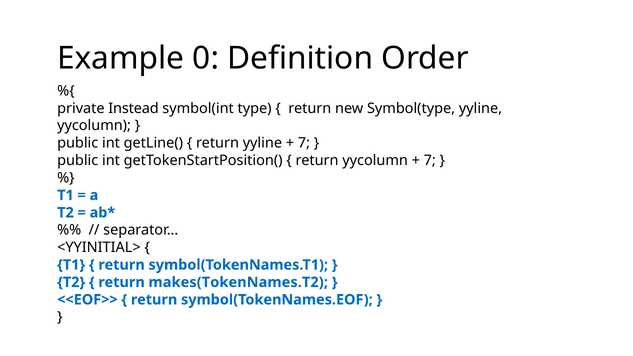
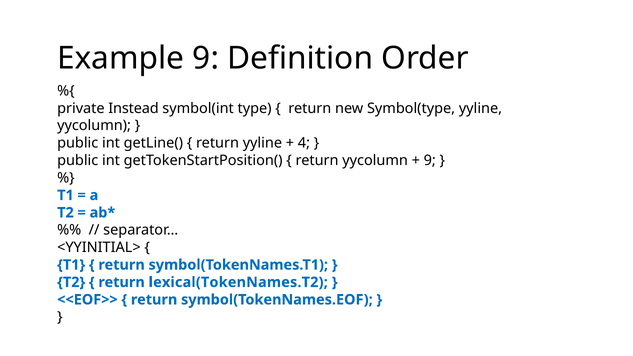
Example 0: 0 -> 9
7 at (304, 143): 7 -> 4
7 at (430, 160): 7 -> 9
makes(TokenNames.T2: makes(TokenNames.T2 -> lexical(TokenNames.T2
